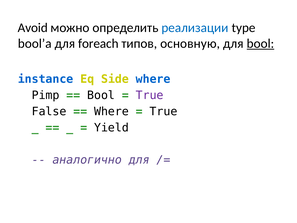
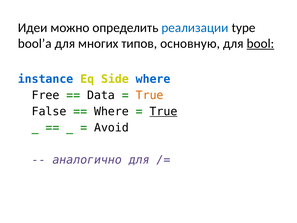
Avoid: Avoid -> Идеи
foreach: foreach -> многих
Pimp: Pimp -> Free
Bool at (101, 95): Bool -> Data
True at (150, 95) colour: purple -> orange
True at (163, 111) underline: none -> present
Yield: Yield -> Avoid
